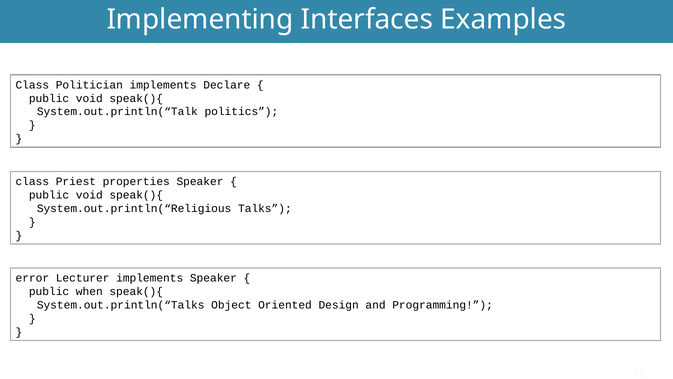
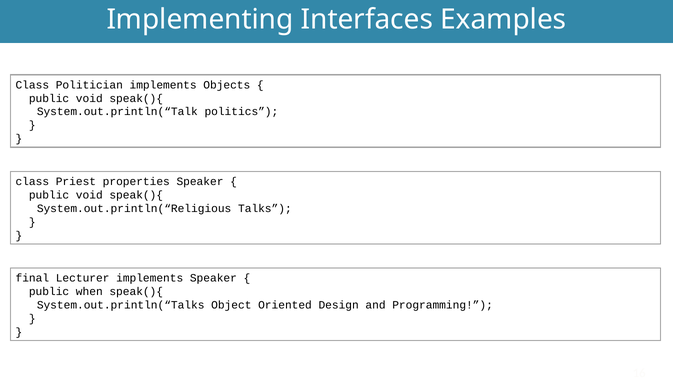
Declare: Declare -> Objects
error: error -> final
